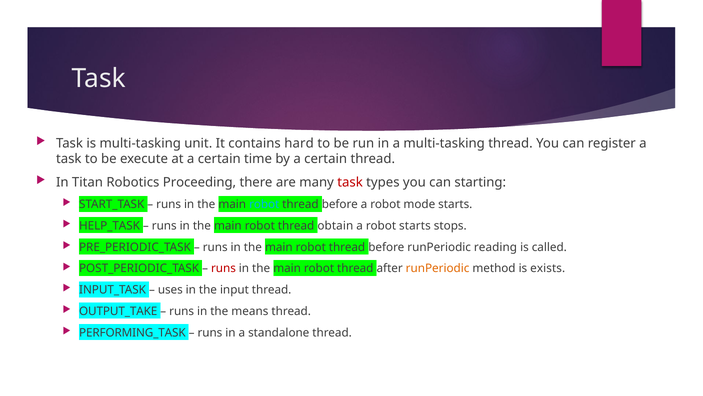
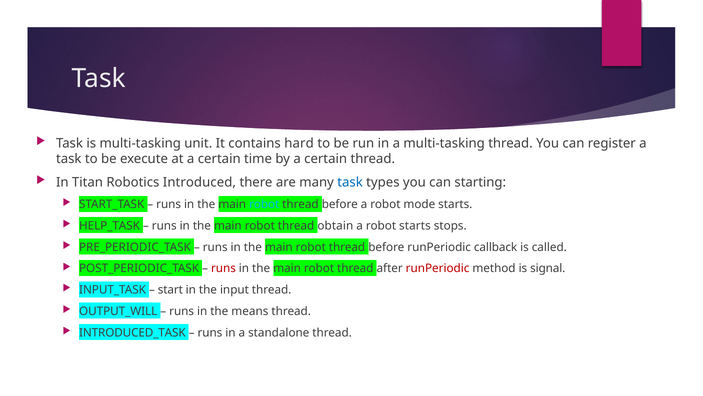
Proceeding: Proceeding -> Introduced
task at (350, 182) colour: red -> blue
reading: reading -> callback
runPeriodic at (438, 268) colour: orange -> red
exists: exists -> signal
uses: uses -> start
OUTPUT_TAKE: OUTPUT_TAKE -> OUTPUT_WILL
PERFORMING_TASK: PERFORMING_TASK -> INTRODUCED_TASK
